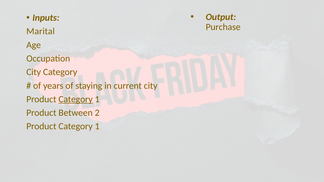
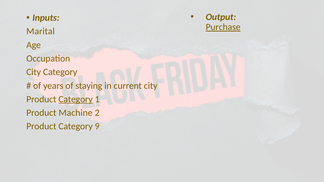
Purchase underline: none -> present
Between: Between -> Machine
1 at (97, 127): 1 -> 9
